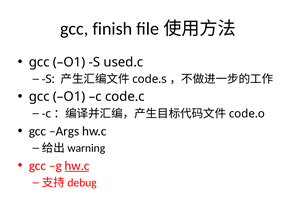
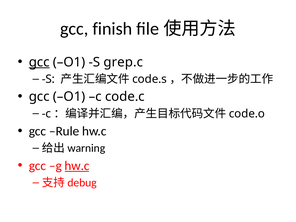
gcc at (39, 62) underline: none -> present
used.c: used.c -> grep.c
Args: Args -> Rule
